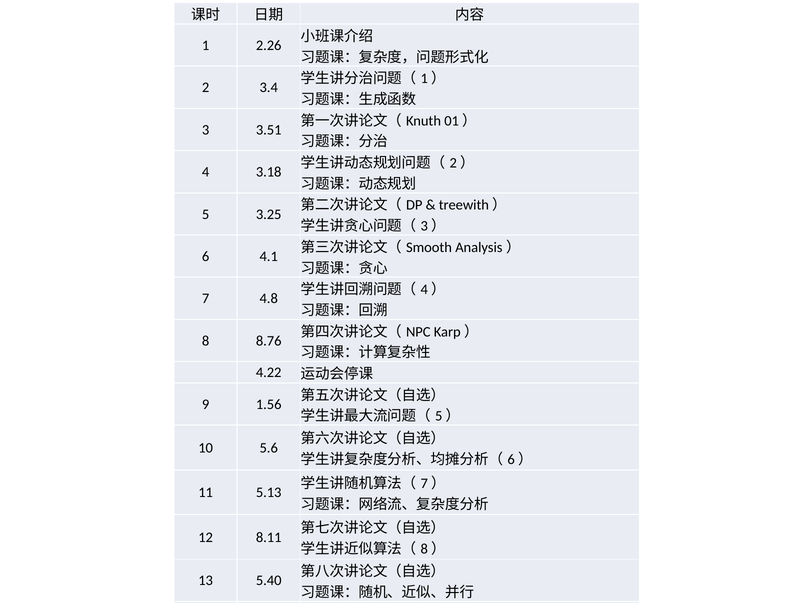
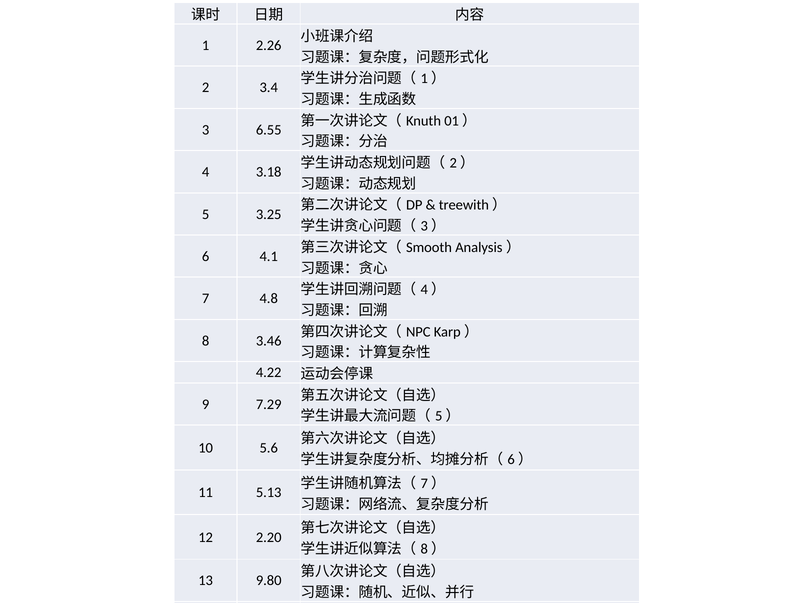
3.51: 3.51 -> 6.55
8.76: 8.76 -> 3.46
1.56: 1.56 -> 7.29
8.11: 8.11 -> 2.20
5.40: 5.40 -> 9.80
